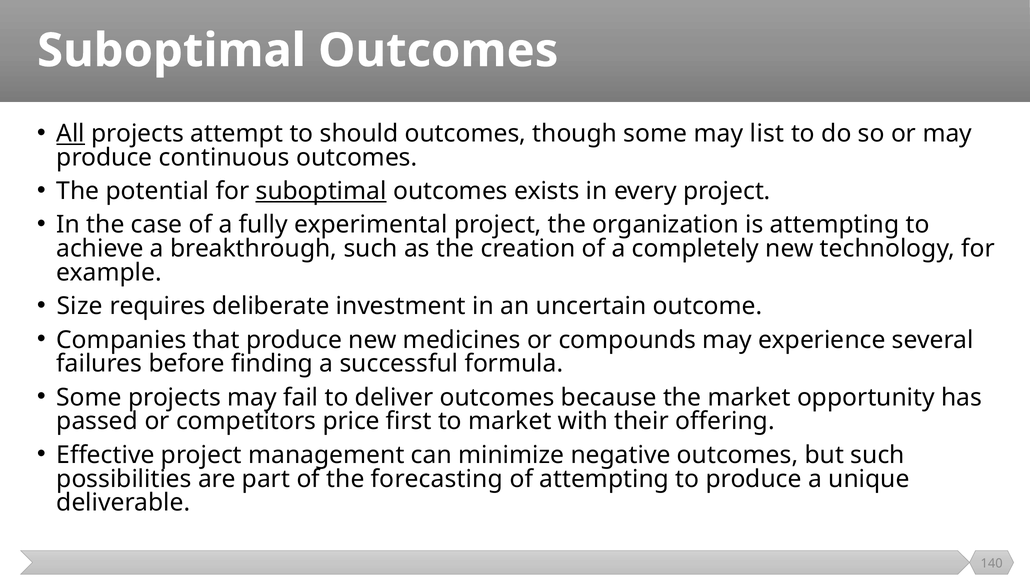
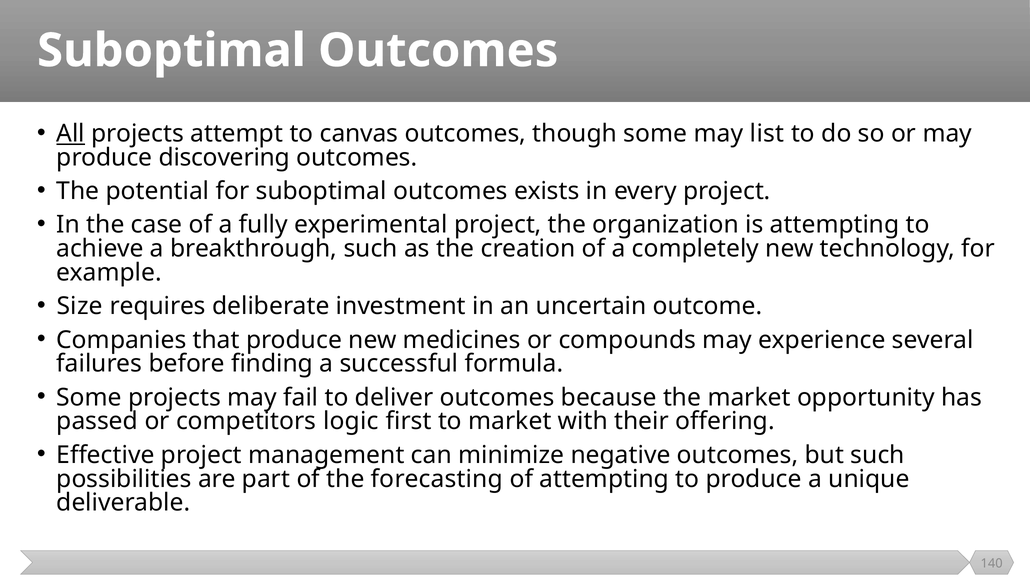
should: should -> canvas
continuous: continuous -> discovering
suboptimal at (321, 191) underline: present -> none
price: price -> logic
